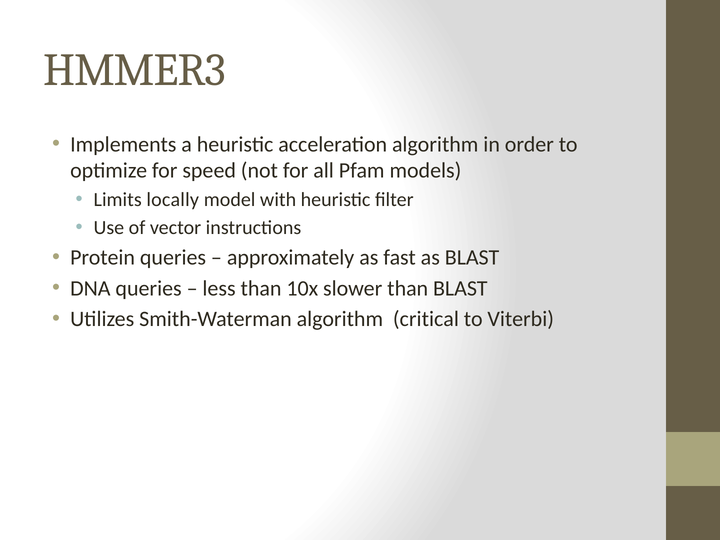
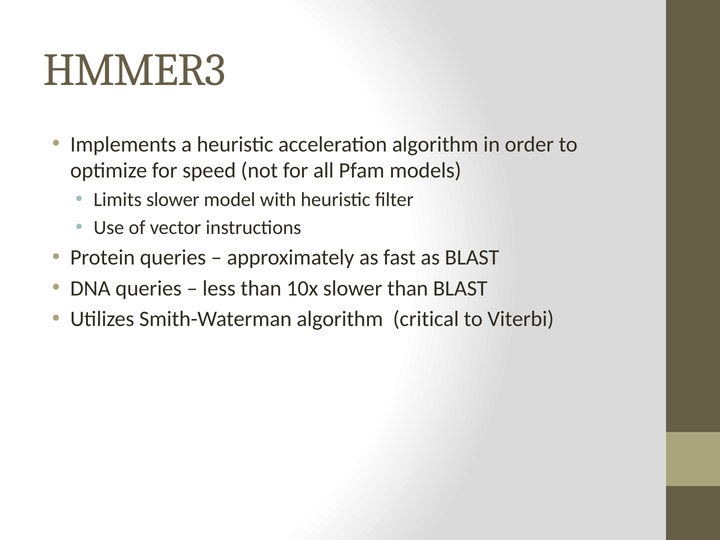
Limits locally: locally -> slower
